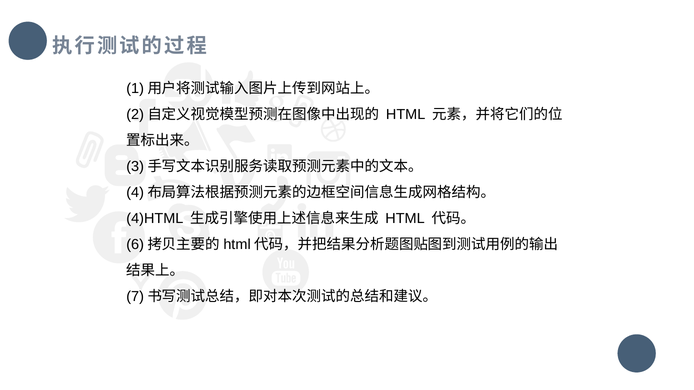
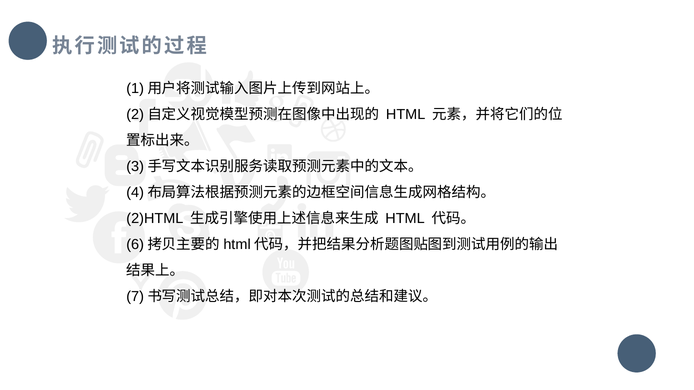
4)HTML: 4)HTML -> 2)HTML
